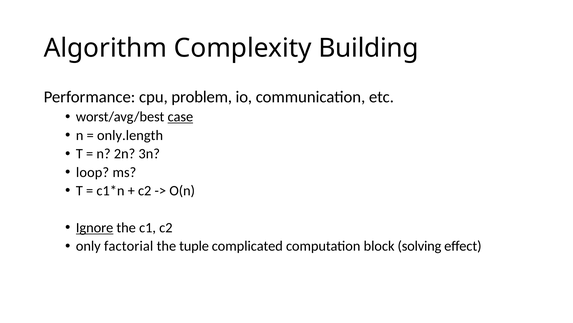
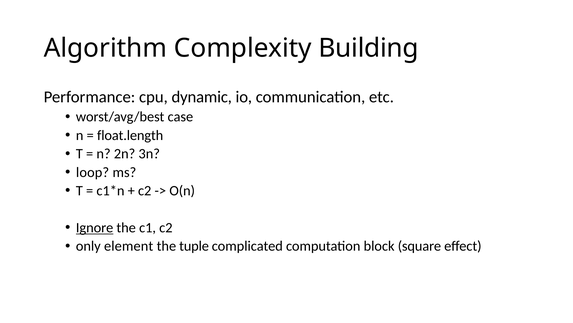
problem: problem -> dynamic
case underline: present -> none
only.length: only.length -> float.length
factorial: factorial -> element
solving: solving -> square
